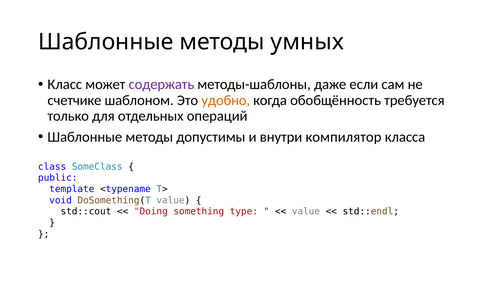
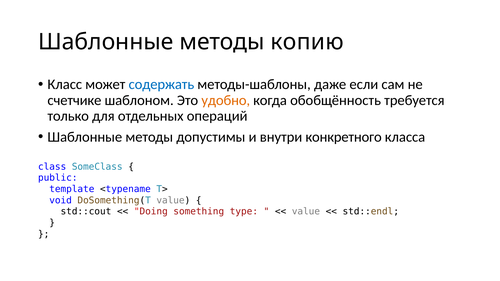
умных: умных -> копию
содержать colour: purple -> blue
компилятор: компилятор -> конкретного
